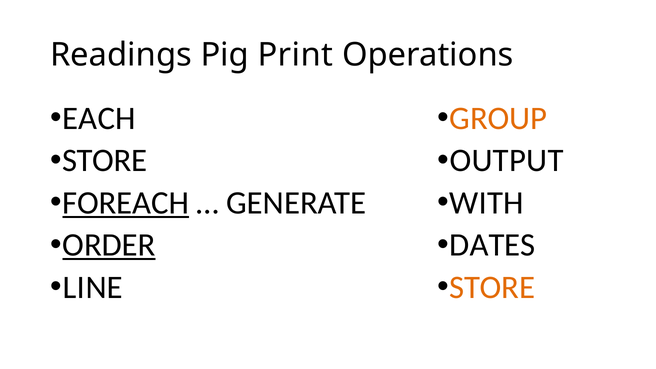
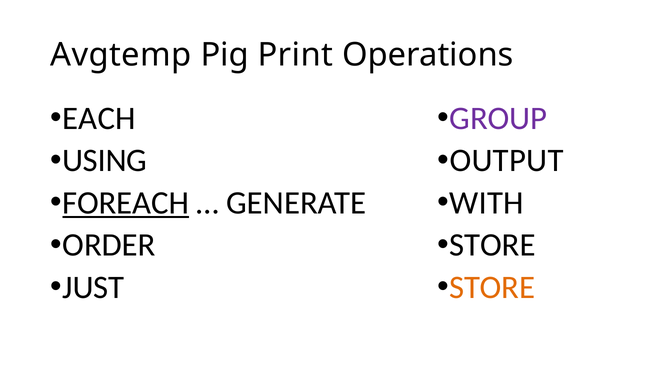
Readings: Readings -> Avgtemp
GROUP colour: orange -> purple
STORE at (105, 160): STORE -> USING
ORDER underline: present -> none
DATES at (492, 245): DATES -> STORE
LINE: LINE -> JUST
